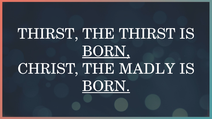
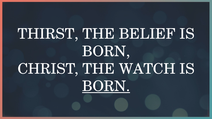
THE THIRST: THIRST -> BELIEF
BORN at (106, 52) underline: present -> none
MADLY: MADLY -> WATCH
